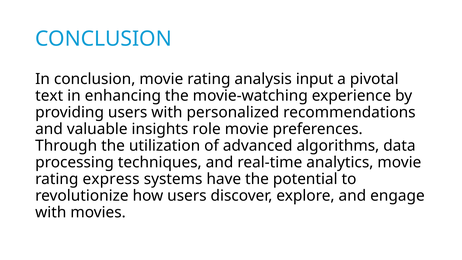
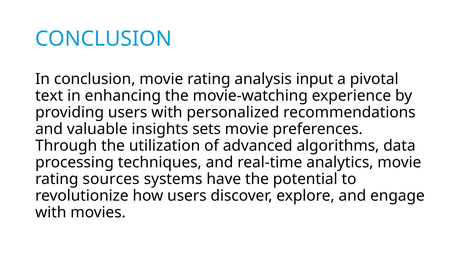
role: role -> sets
express: express -> sources
